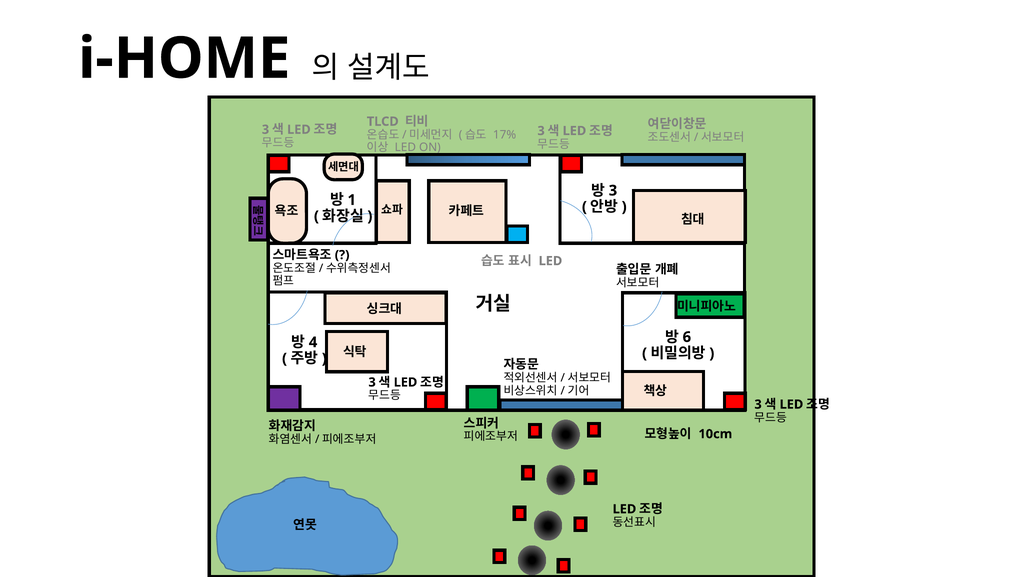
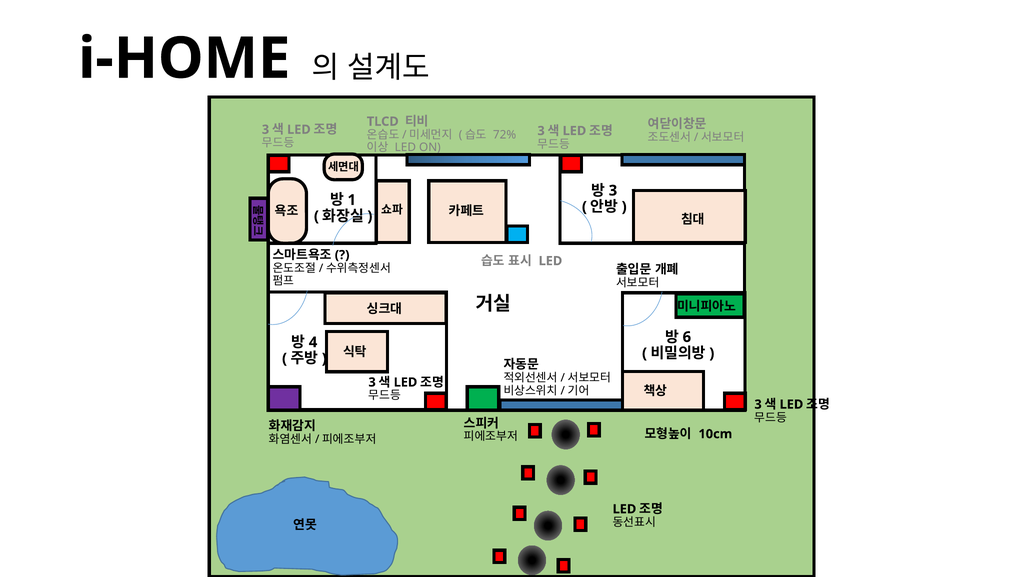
17%: 17% -> 72%
